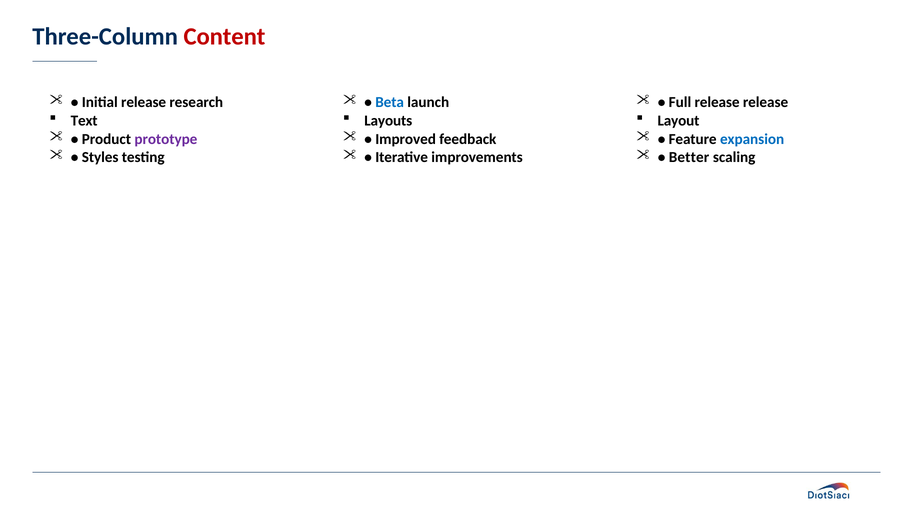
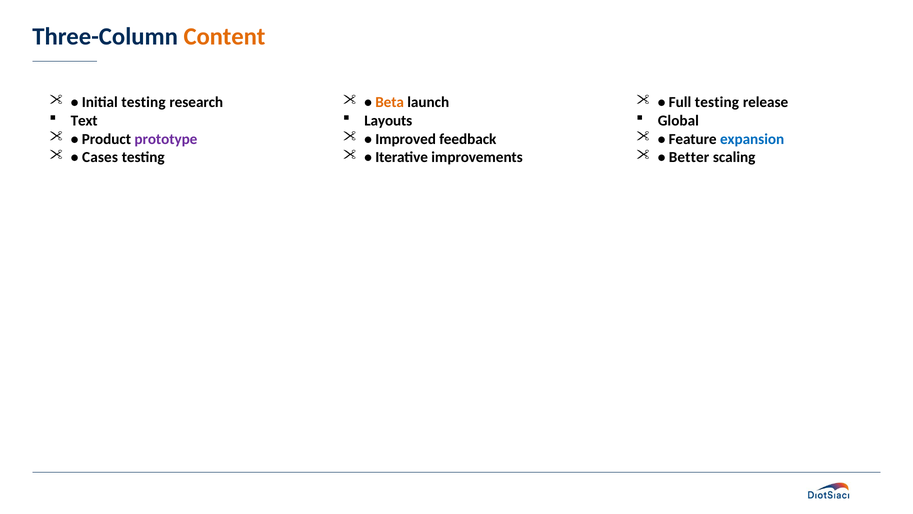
Content colour: red -> orange
Initial release: release -> testing
Beta colour: blue -> orange
Full release: release -> testing
Layout: Layout -> Global
Styles: Styles -> Cases
